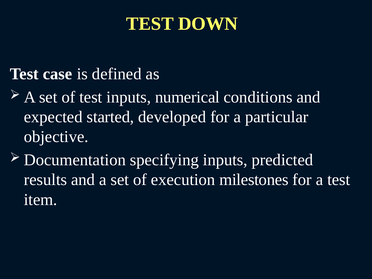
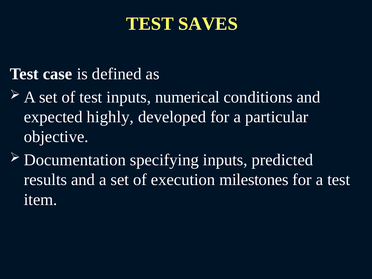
DOWN: DOWN -> SAVES
started: started -> highly
